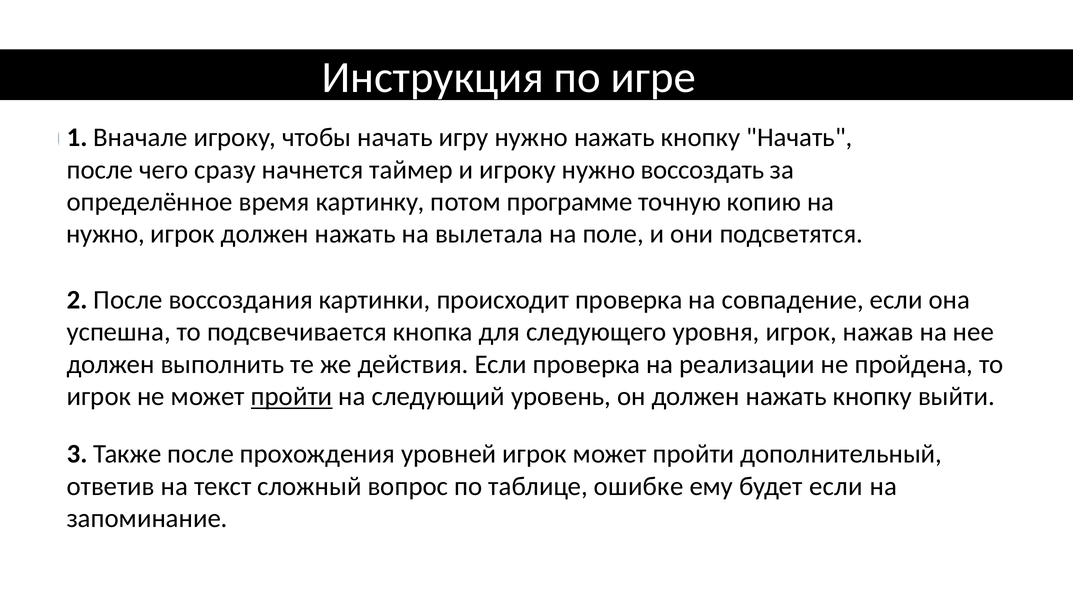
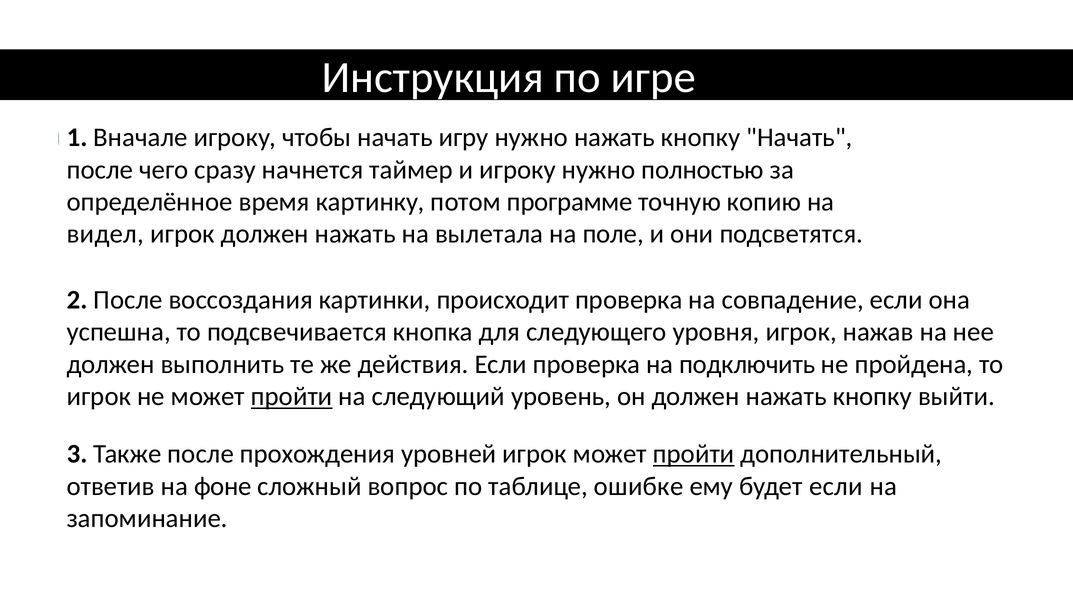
воссоздать: воссоздать -> полностью
нужно at (106, 234): нужно -> видел
реализации: реализации -> подключить
пройти at (694, 454) underline: none -> present
текст: текст -> фоне
